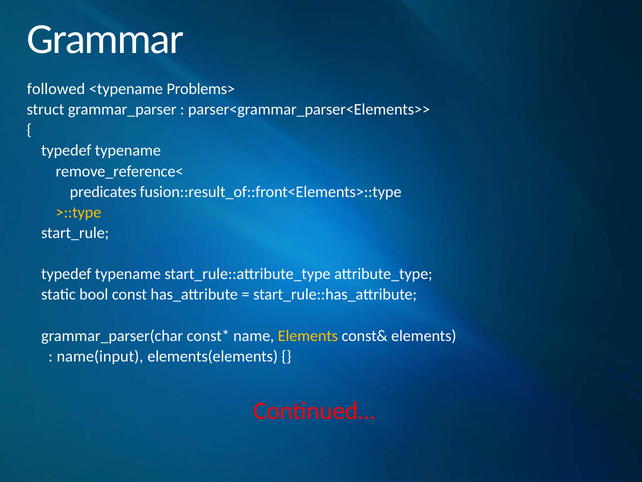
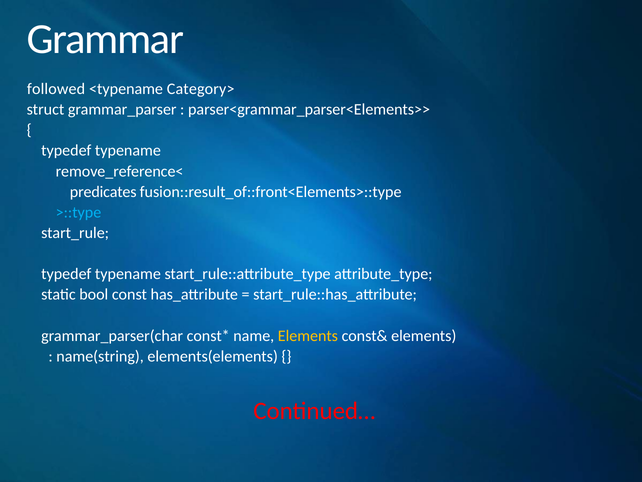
Problems>: Problems> -> Category>
>::type colour: yellow -> light blue
name(input: name(input -> name(string
